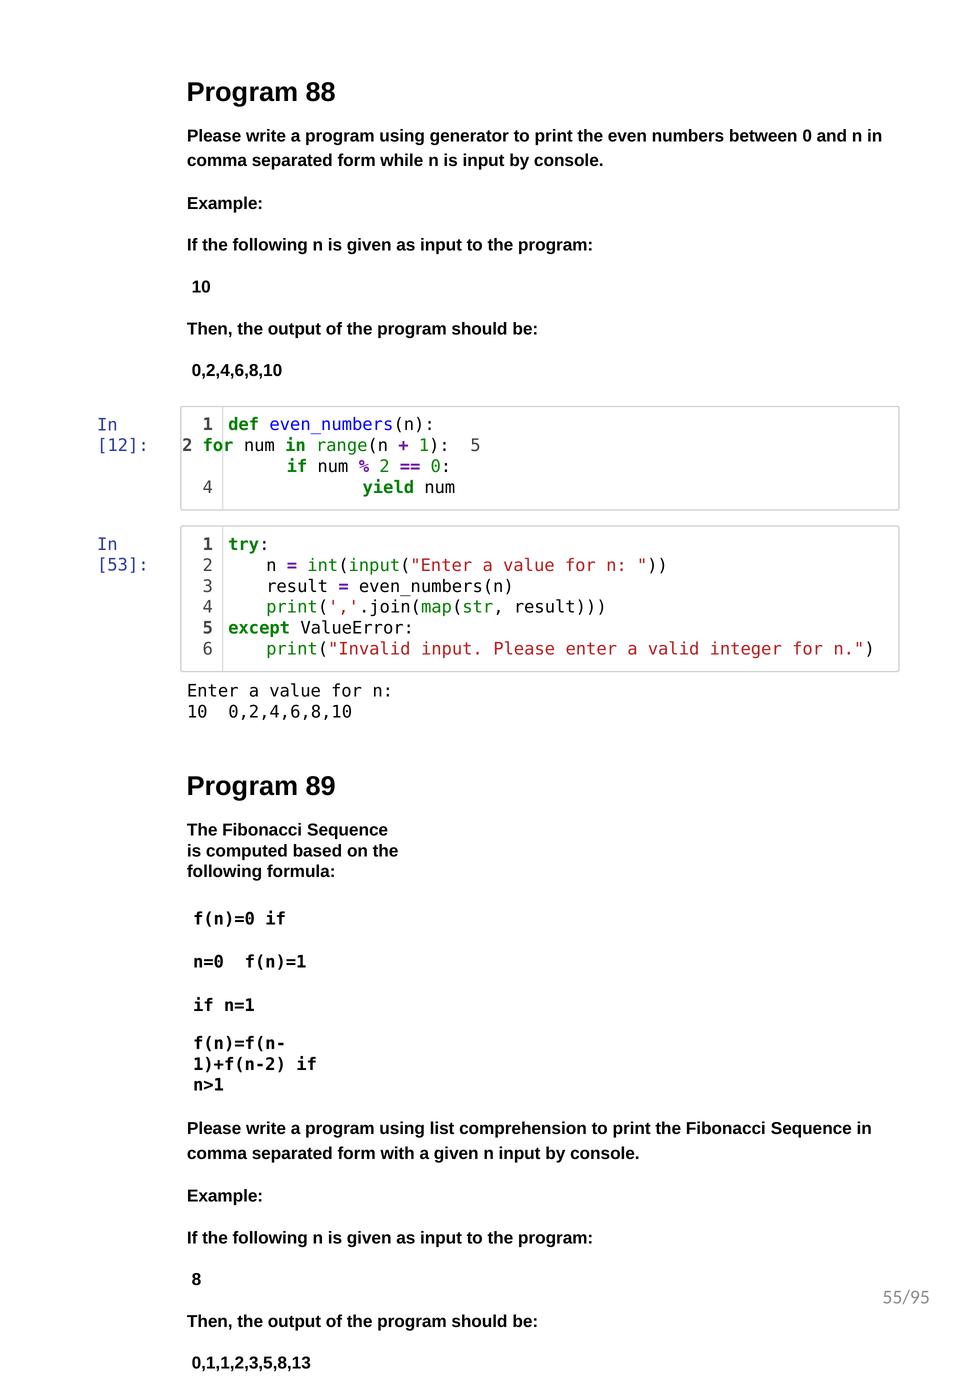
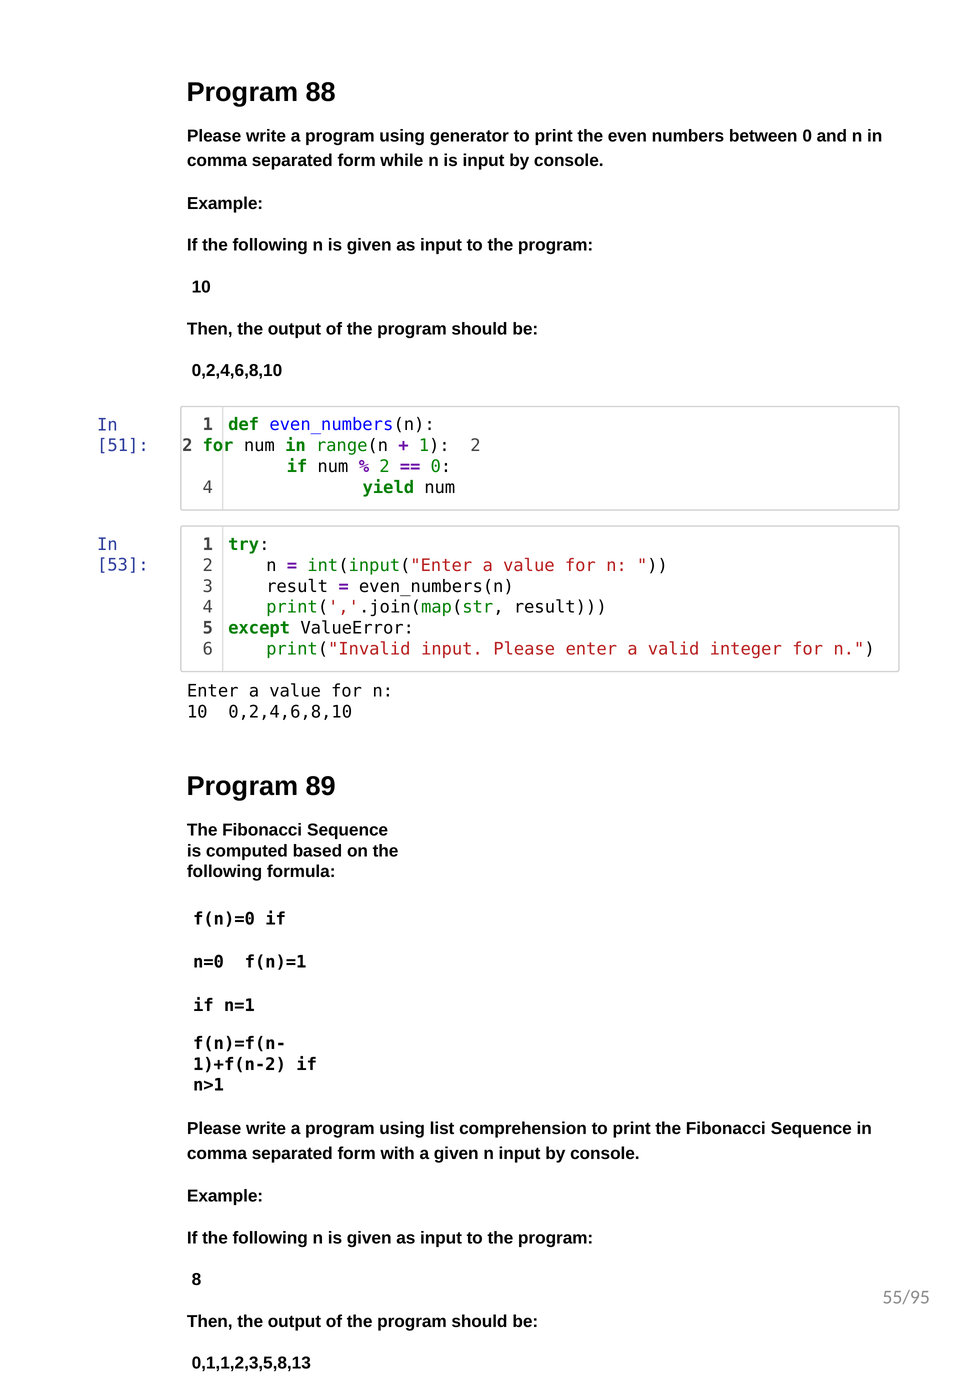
12: 12 -> 51
1 5: 5 -> 2
